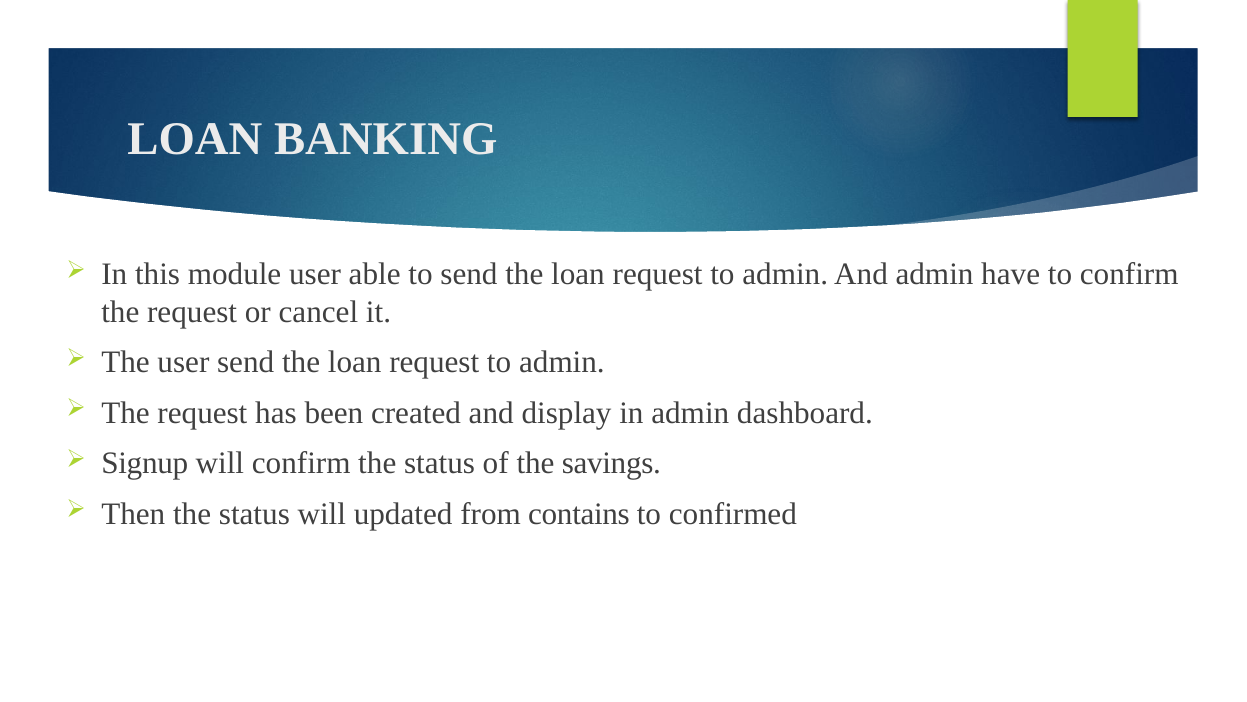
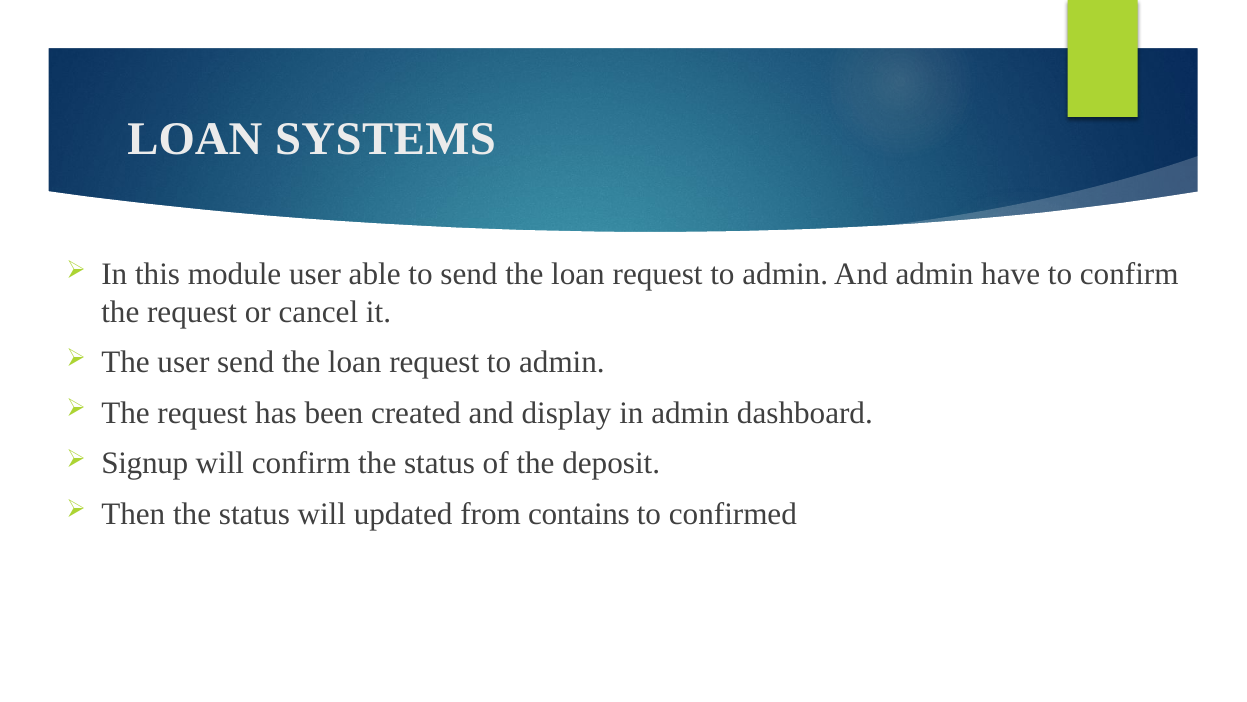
BANKING: BANKING -> SYSTEMS
savings: savings -> deposit
